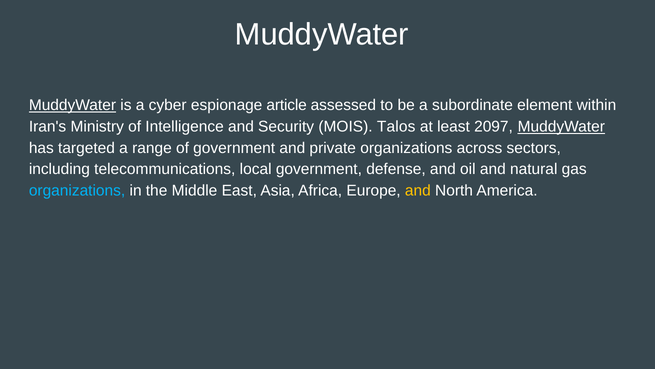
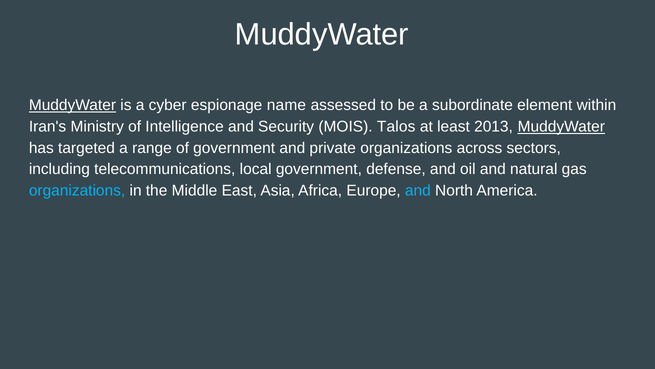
article: article -> name
2097: 2097 -> 2013
and at (418, 190) colour: yellow -> light blue
